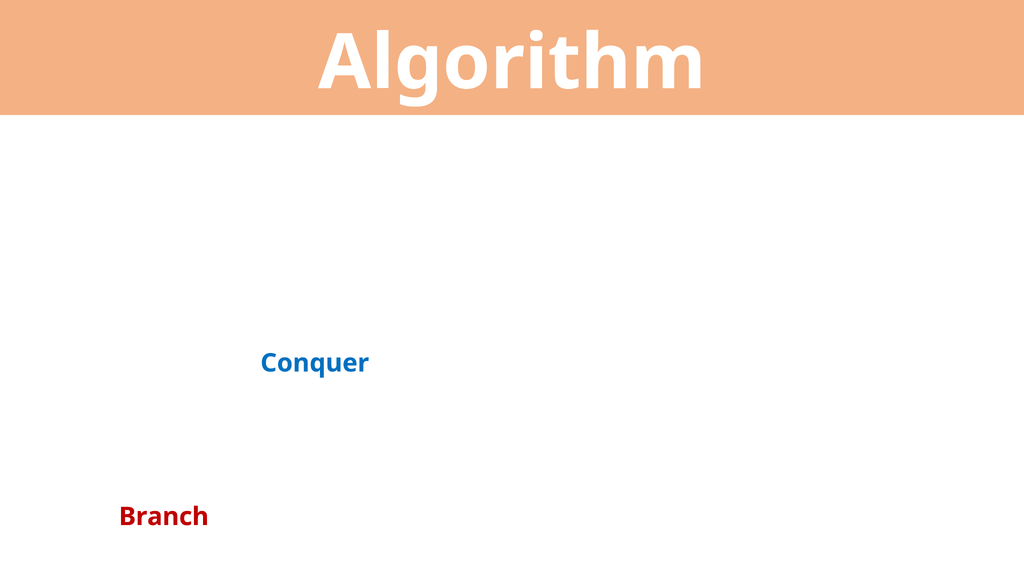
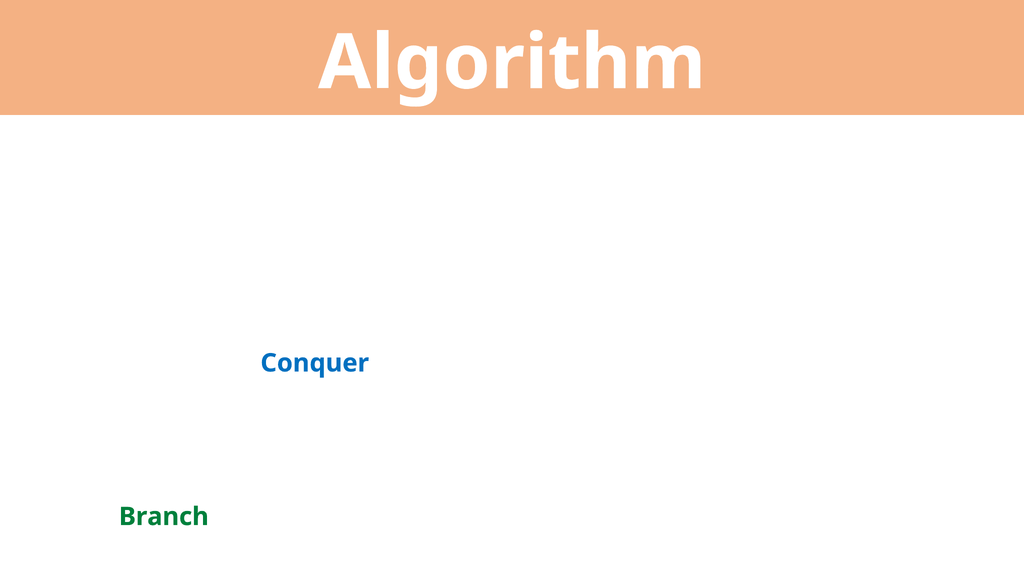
Branch colour: red -> green
